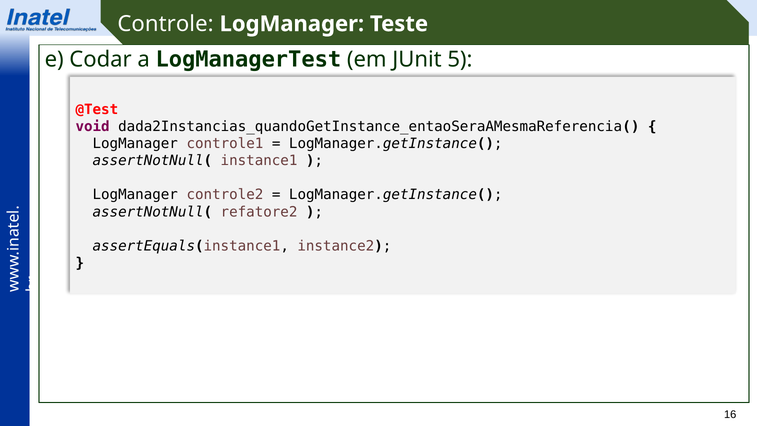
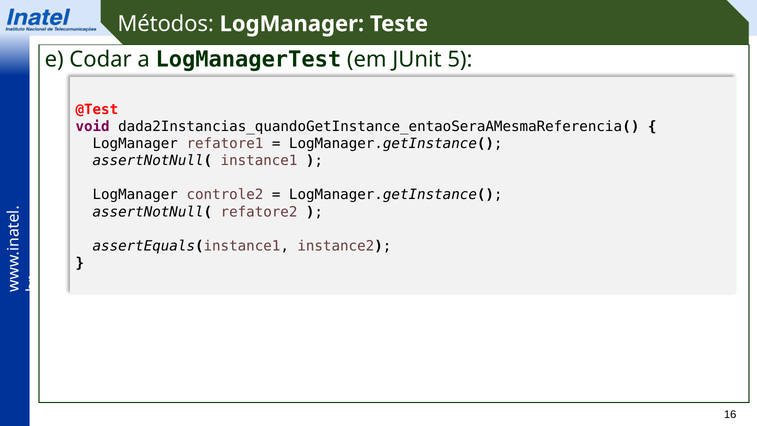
Controle: Controle -> Métodos
controle1: controle1 -> refatore1
